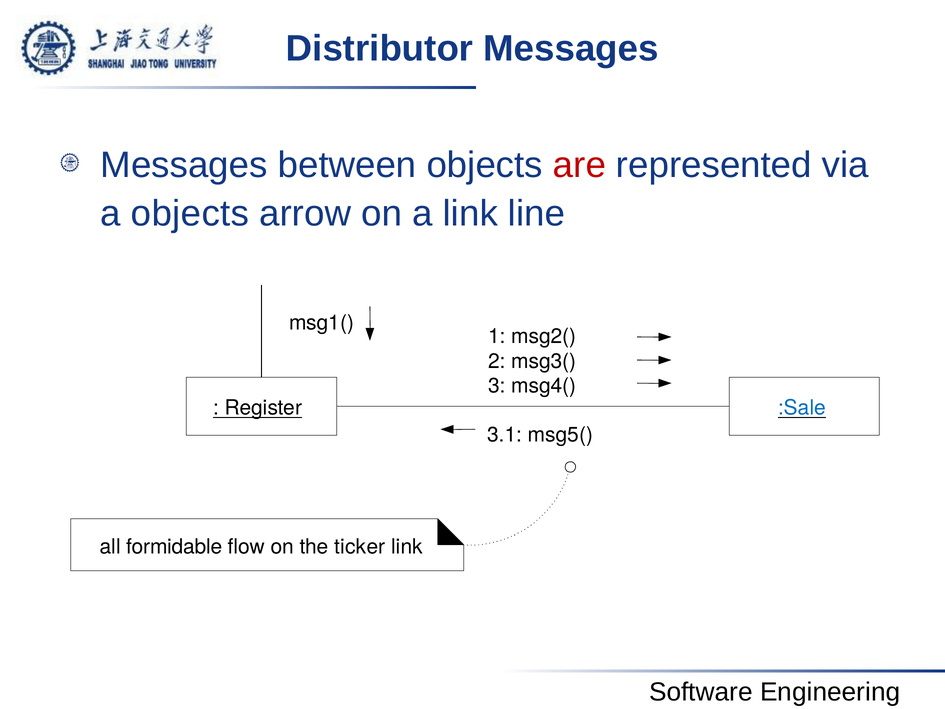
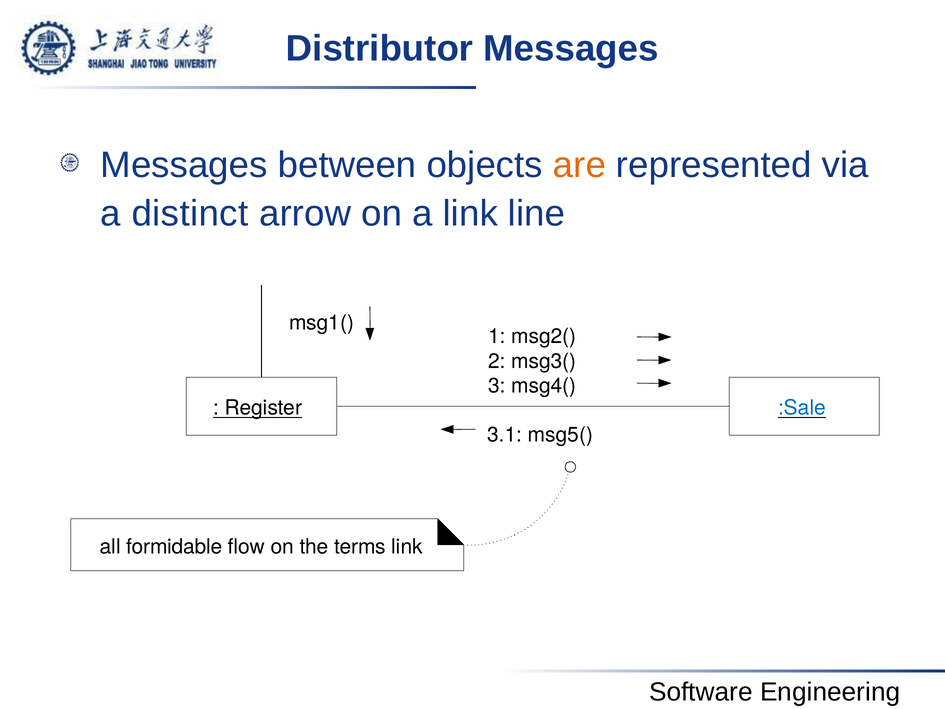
are colour: red -> orange
a objects: objects -> distinct
ticker: ticker -> terms
